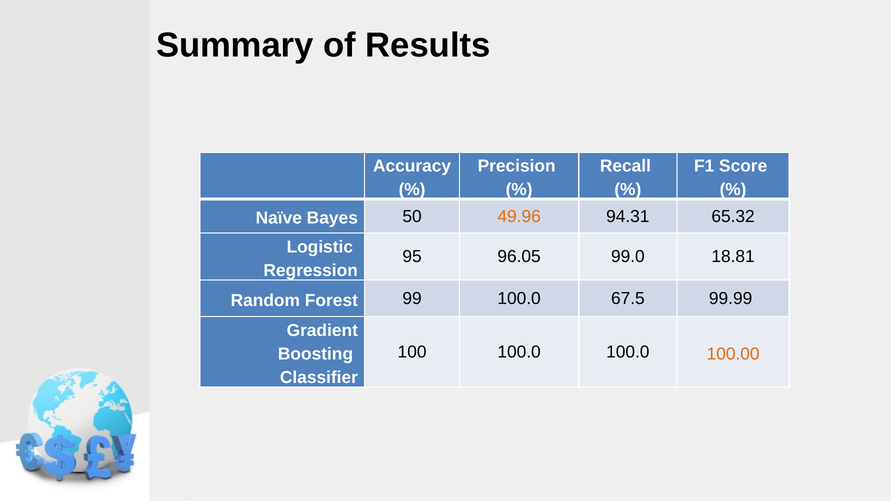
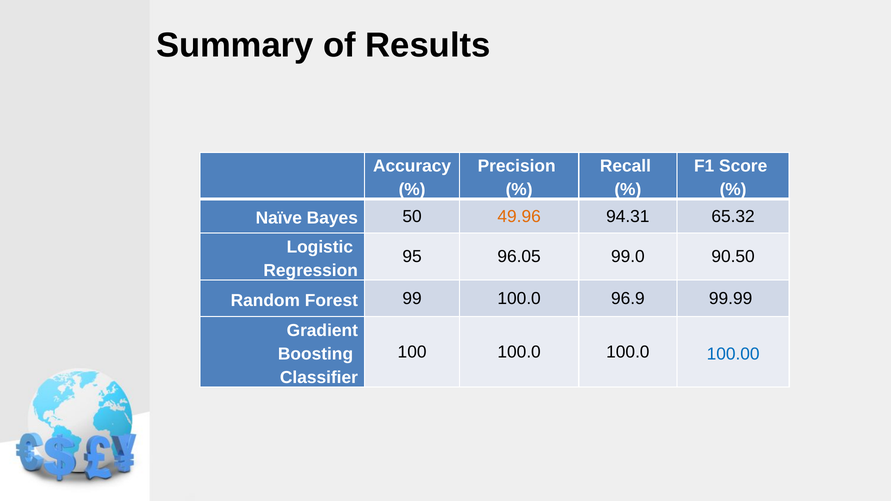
18.81: 18.81 -> 90.50
67.5: 67.5 -> 96.9
100.00 colour: orange -> blue
